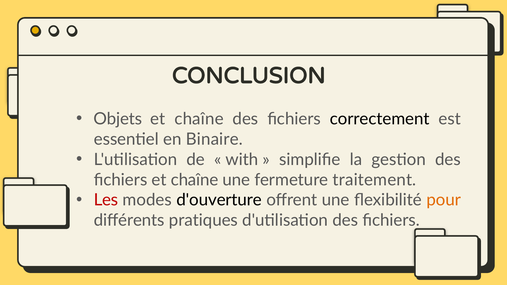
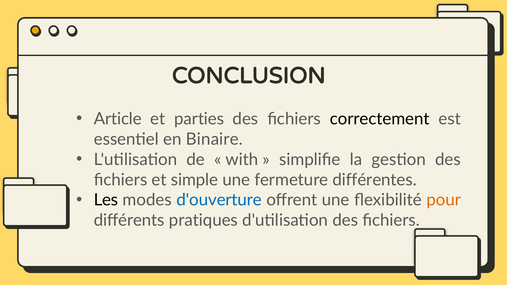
Objets: Objets -> Article
chaîne at (199, 119): chaîne -> parties
fichiers et chaîne: chaîne -> simple
traitement: traitement -> différentes
Les colour: red -> black
d'ouverture colour: black -> blue
